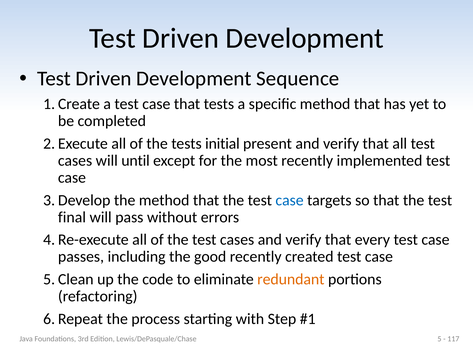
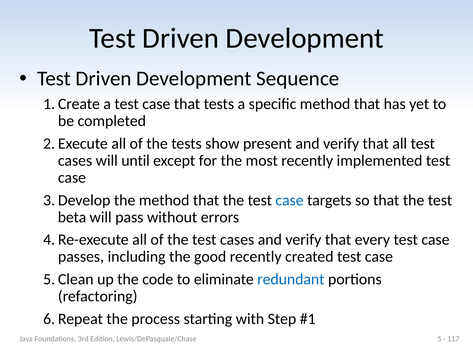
initial: initial -> show
final: final -> beta
redundant colour: orange -> blue
